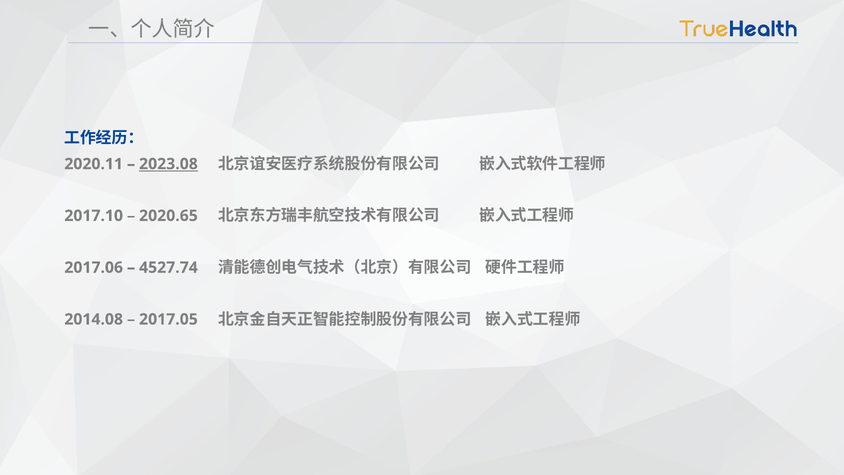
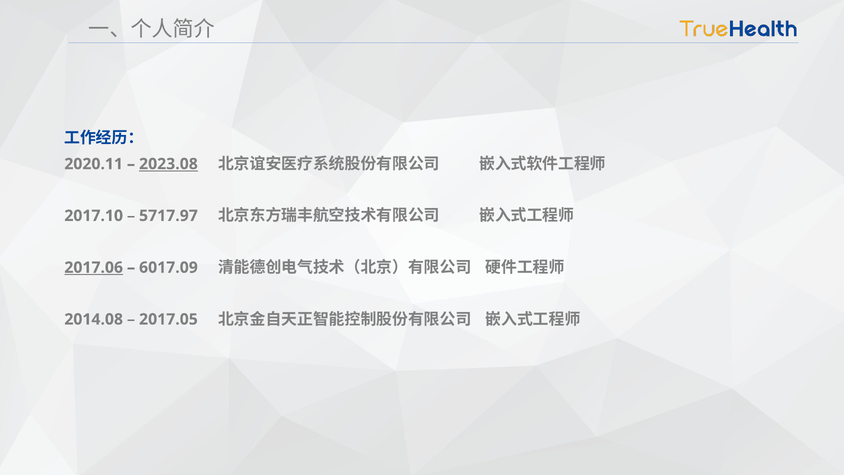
2020.65: 2020.65 -> 5717.97
2017.06 underline: none -> present
4527.74: 4527.74 -> 6017.09
